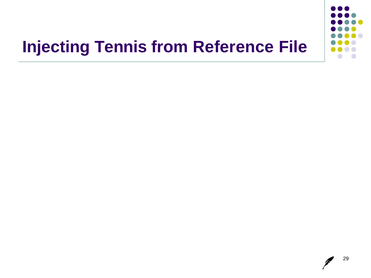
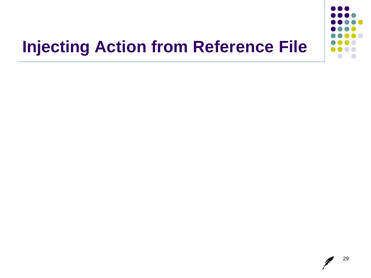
Tennis: Tennis -> Action
